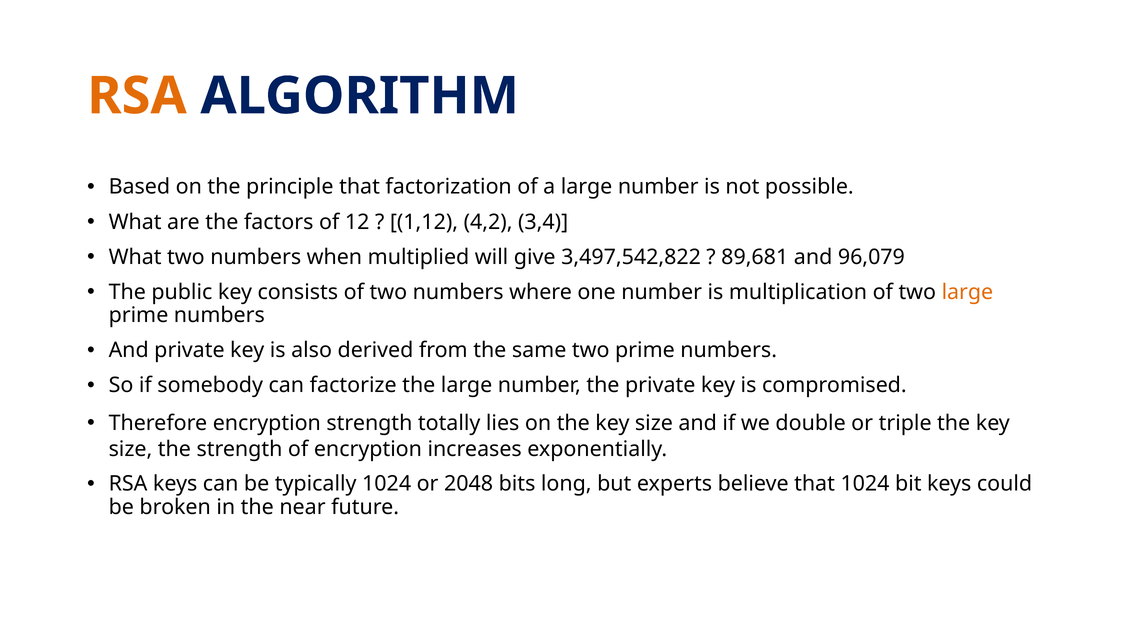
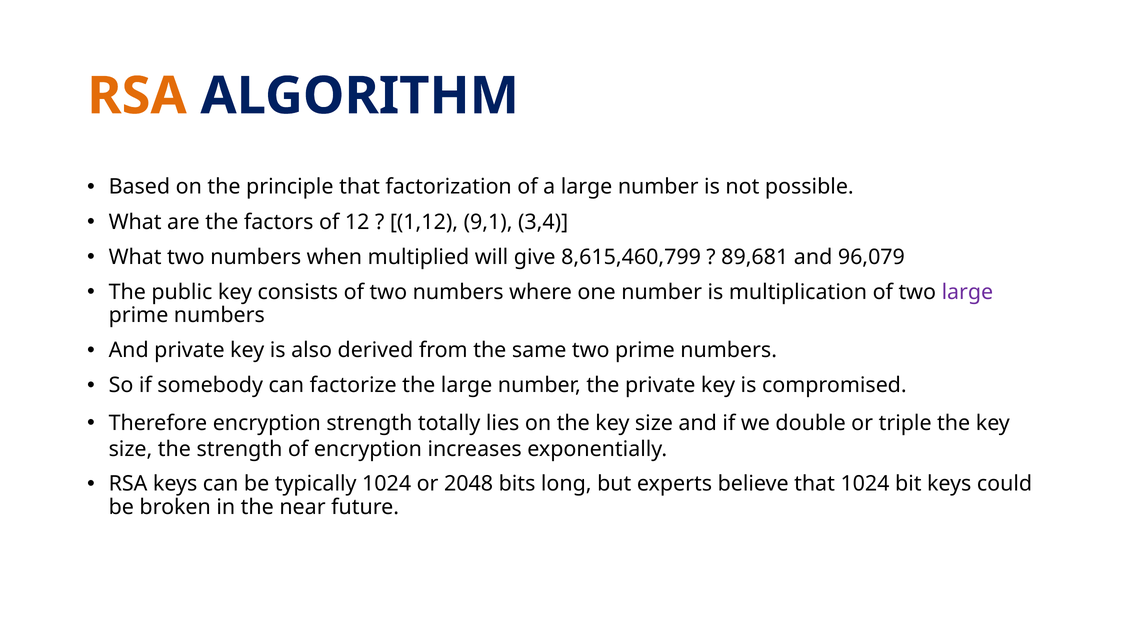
4,2: 4,2 -> 9,1
3,497,542,822: 3,497,542,822 -> 8,615,460,799
large at (967, 292) colour: orange -> purple
